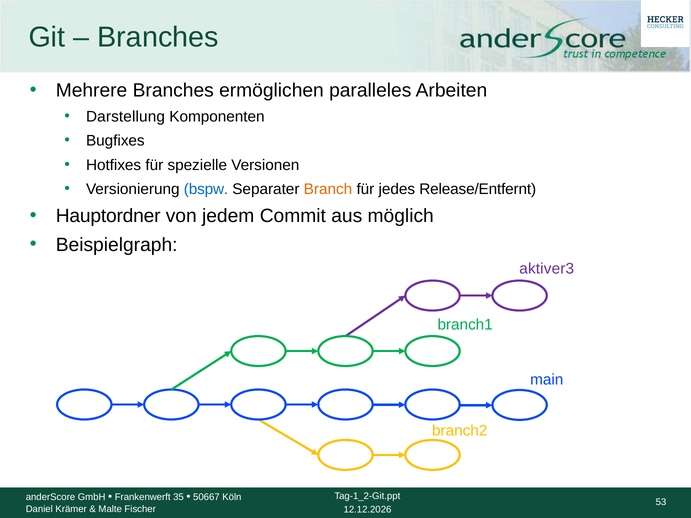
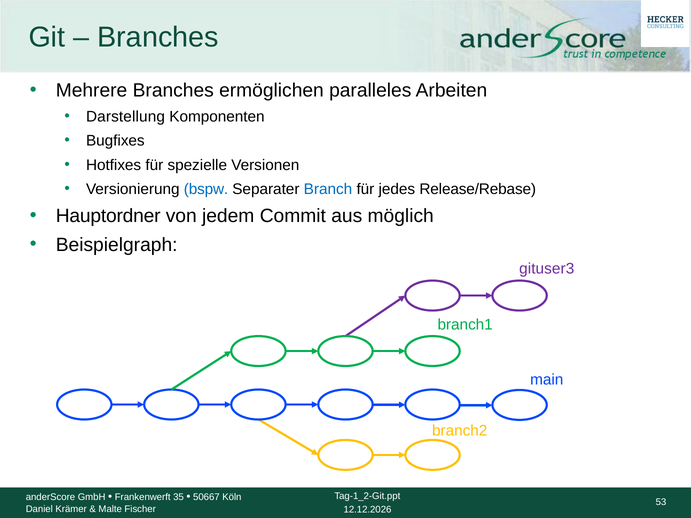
Branch colour: orange -> blue
Release/Entfernt: Release/Entfernt -> Release/Rebase
aktiver3: aktiver3 -> gituser3
